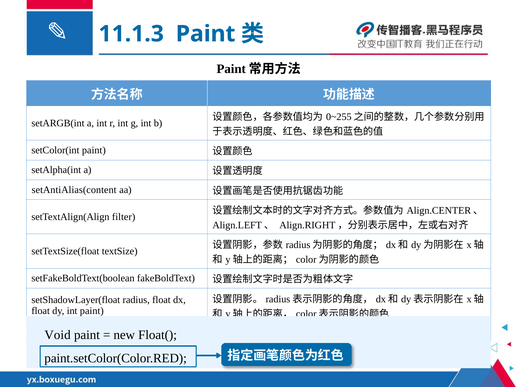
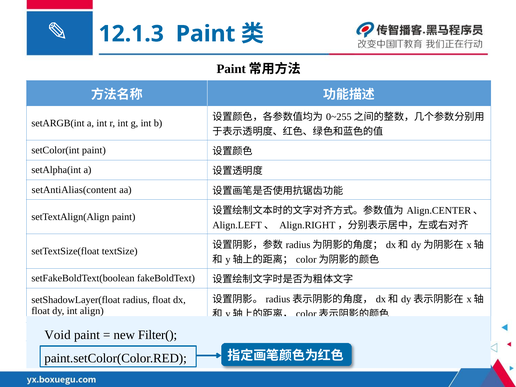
11.1.3: 11.1.3 -> 12.1.3
setTextAlign(Align filter: filter -> paint
int paint: paint -> align
Float(: Float( -> Filter(
